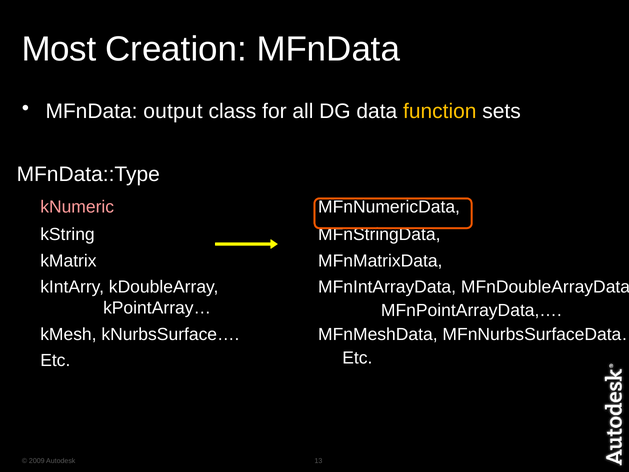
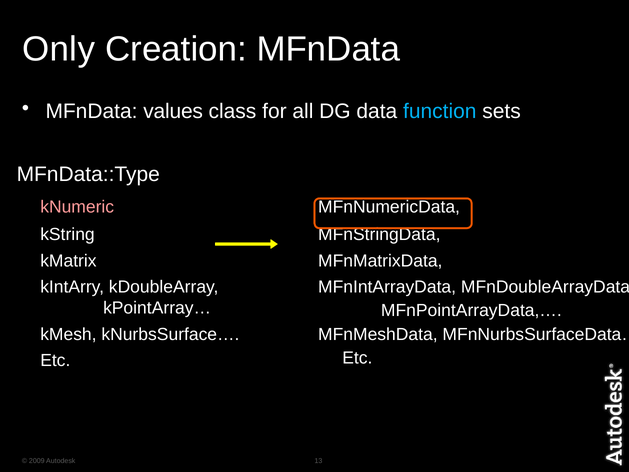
Most: Most -> Only
output: output -> values
function colour: yellow -> light blue
